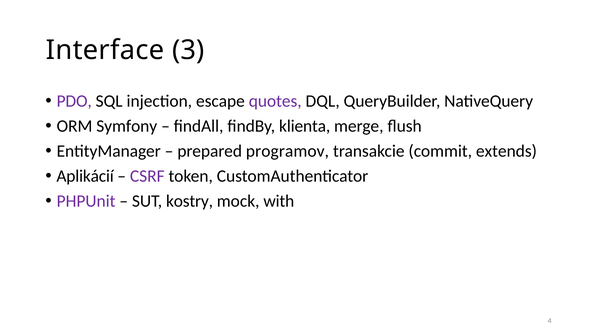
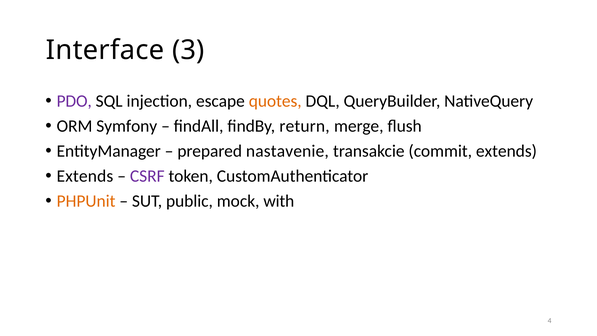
quotes colour: purple -> orange
klienta: klienta -> return
programov: programov -> nastavenie
Aplikácií at (85, 176): Aplikácií -> Extends
PHPUnit colour: purple -> orange
kostry: kostry -> public
